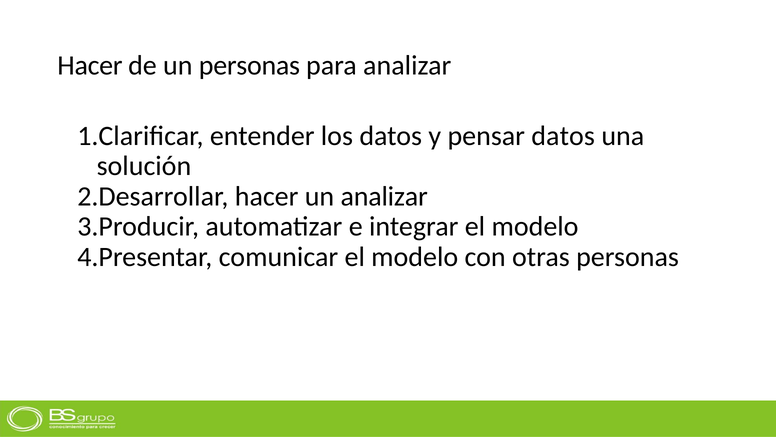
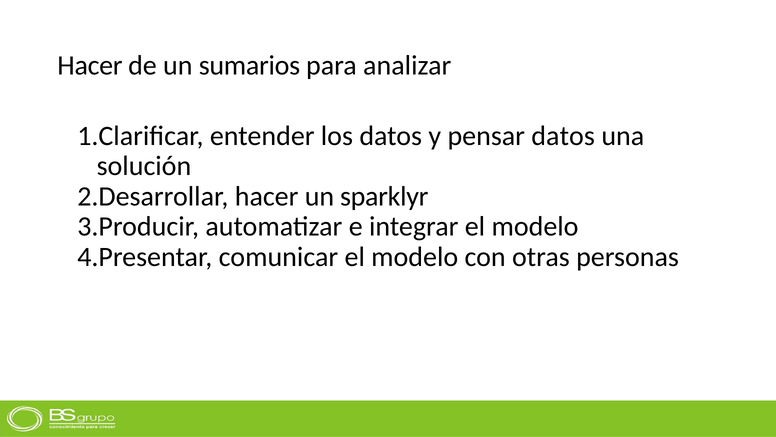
un personas: personas -> sumarios
un analizar: analizar -> sparklyr
